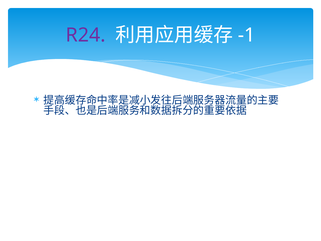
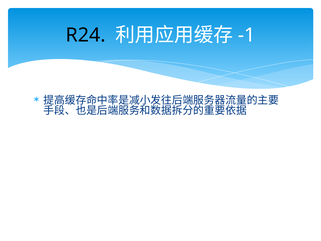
R24 colour: purple -> black
